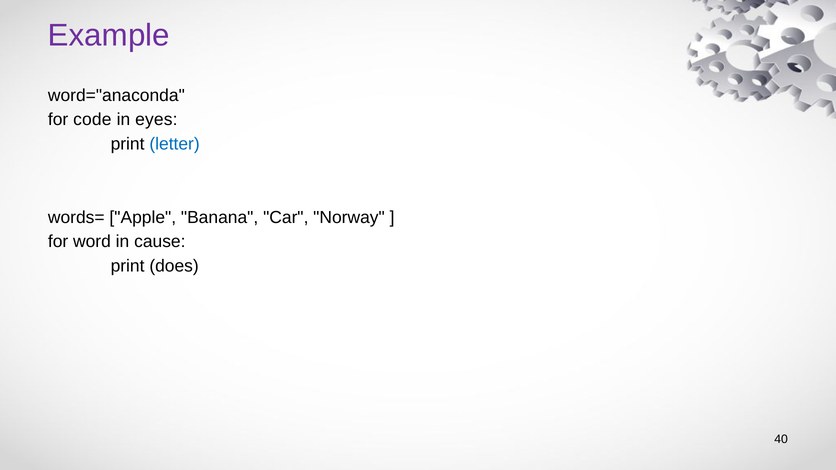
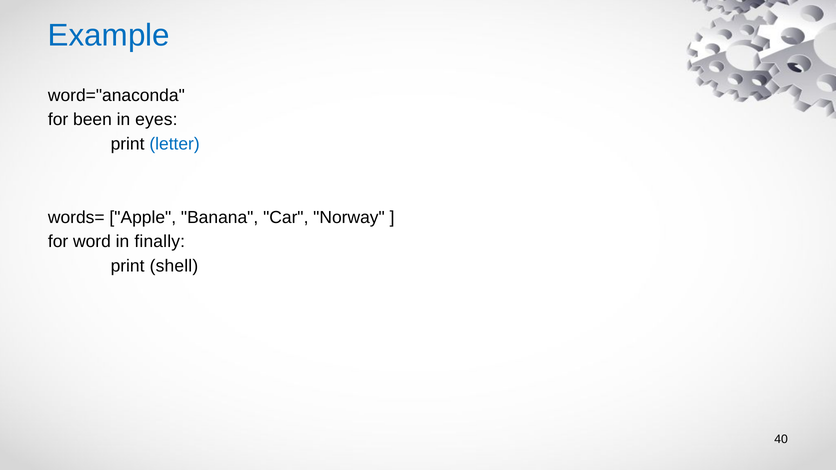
Example colour: purple -> blue
code: code -> been
cause: cause -> finally
does: does -> shell
